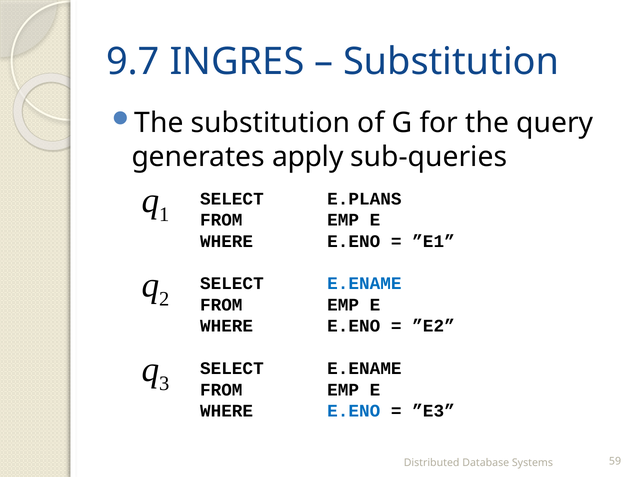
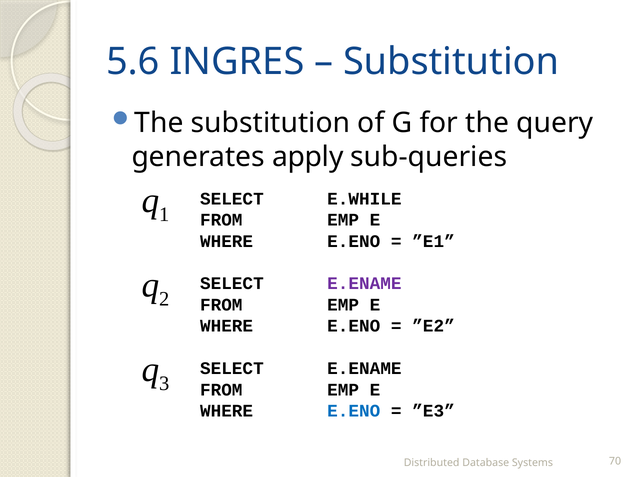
9.7: 9.7 -> 5.6
E.PLANS: E.PLANS -> E.WHILE
E.ENAME at (364, 284) colour: blue -> purple
59: 59 -> 70
